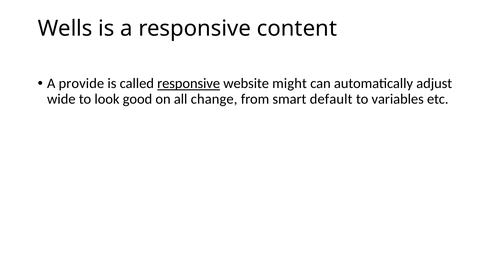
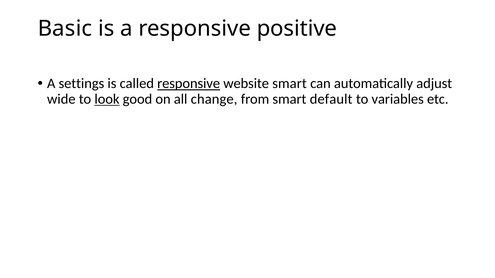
Wells: Wells -> Basic
content: content -> positive
provide: provide -> settings
website might: might -> smart
look underline: none -> present
